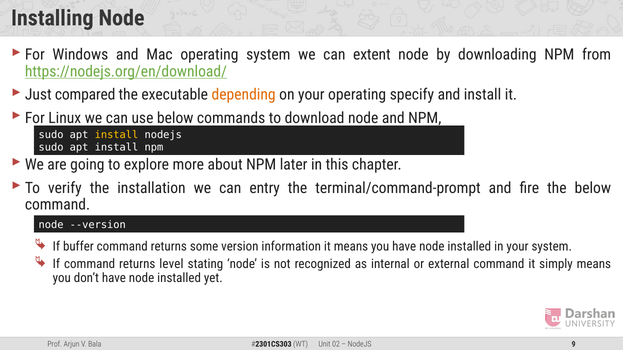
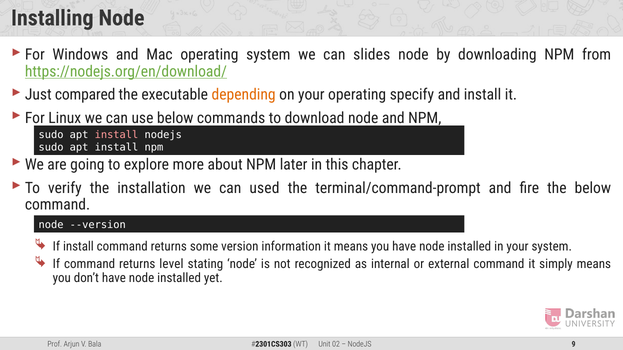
extent: extent -> slides
install at (116, 135) colour: yellow -> pink
entry: entry -> used
If buffer: buffer -> install
